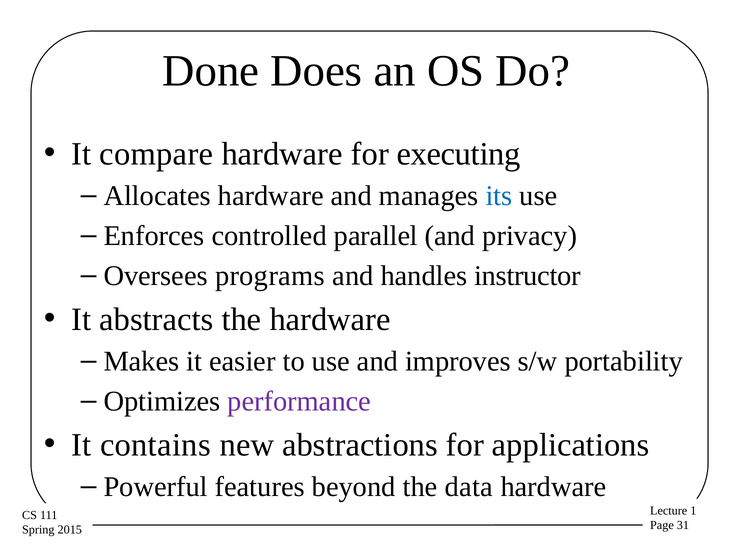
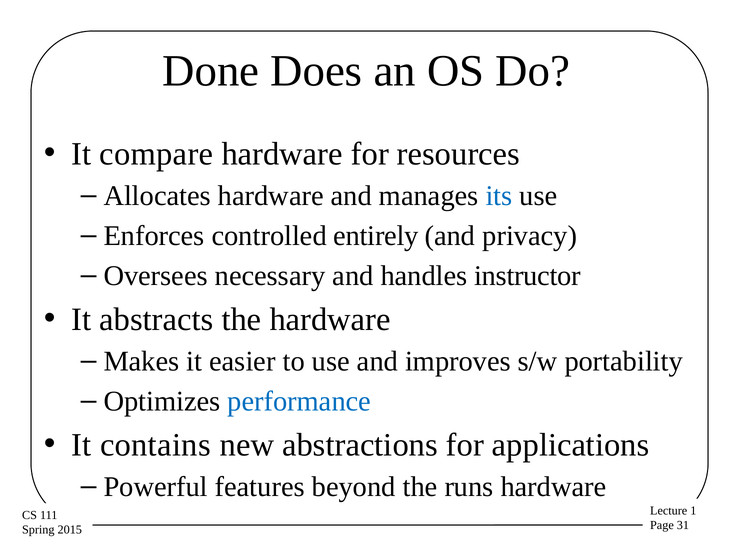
executing: executing -> resources
parallel: parallel -> entirely
programs: programs -> necessary
performance colour: purple -> blue
data: data -> runs
